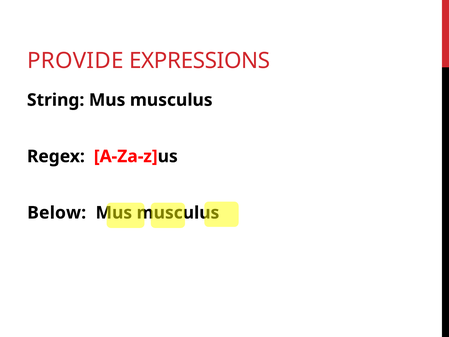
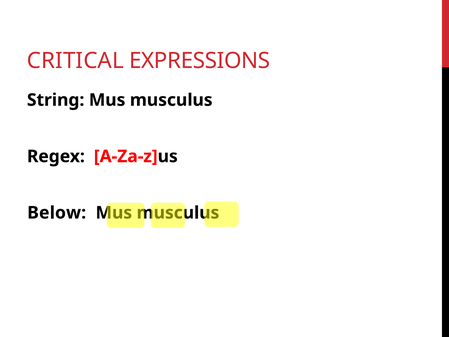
PROVIDE: PROVIDE -> CRITICAL
